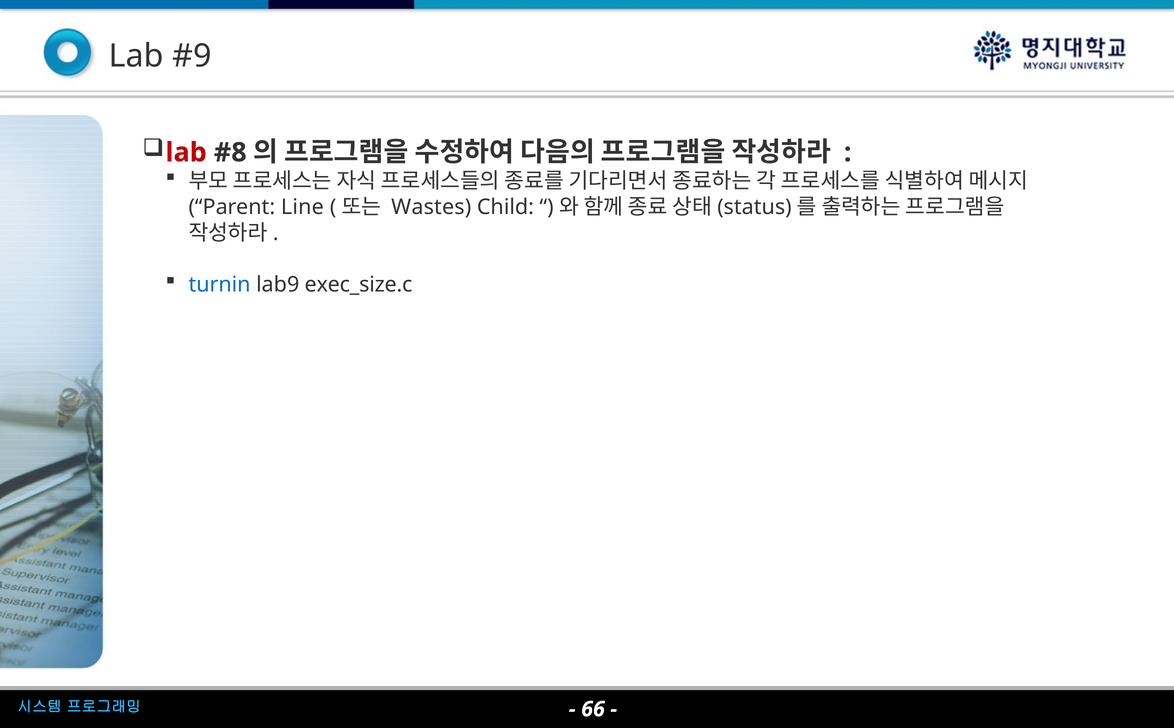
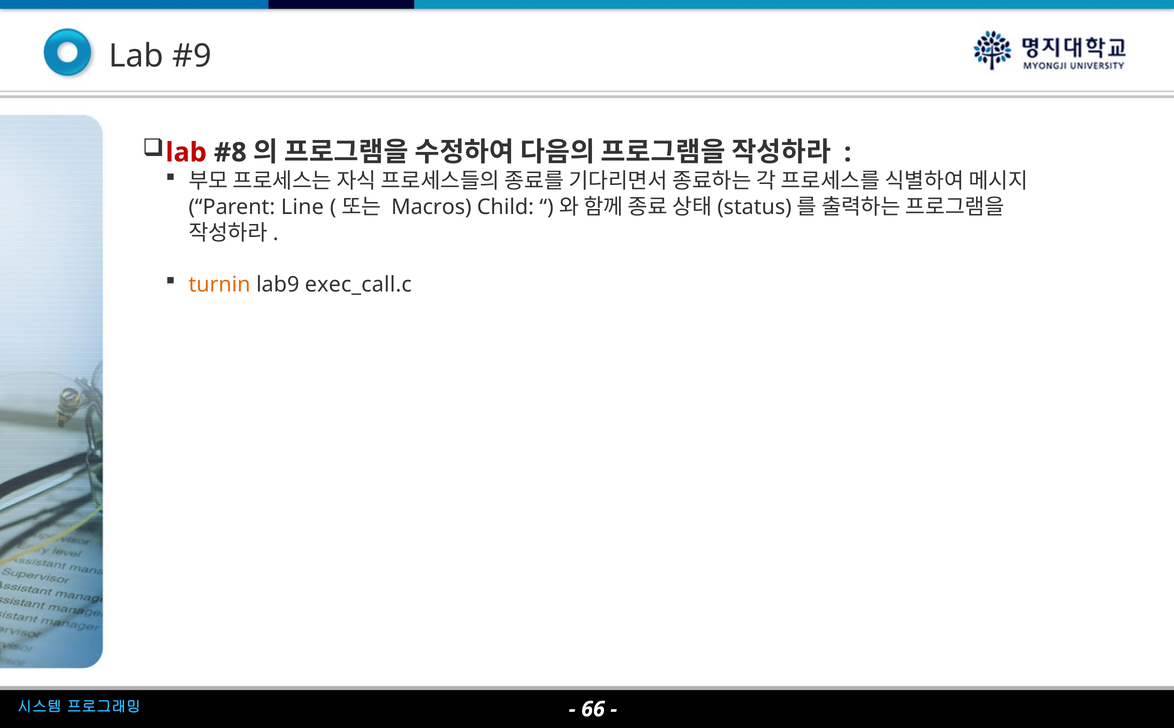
Wastes: Wastes -> Macros
turnin colour: blue -> orange
exec_size.c: exec_size.c -> exec_call.c
